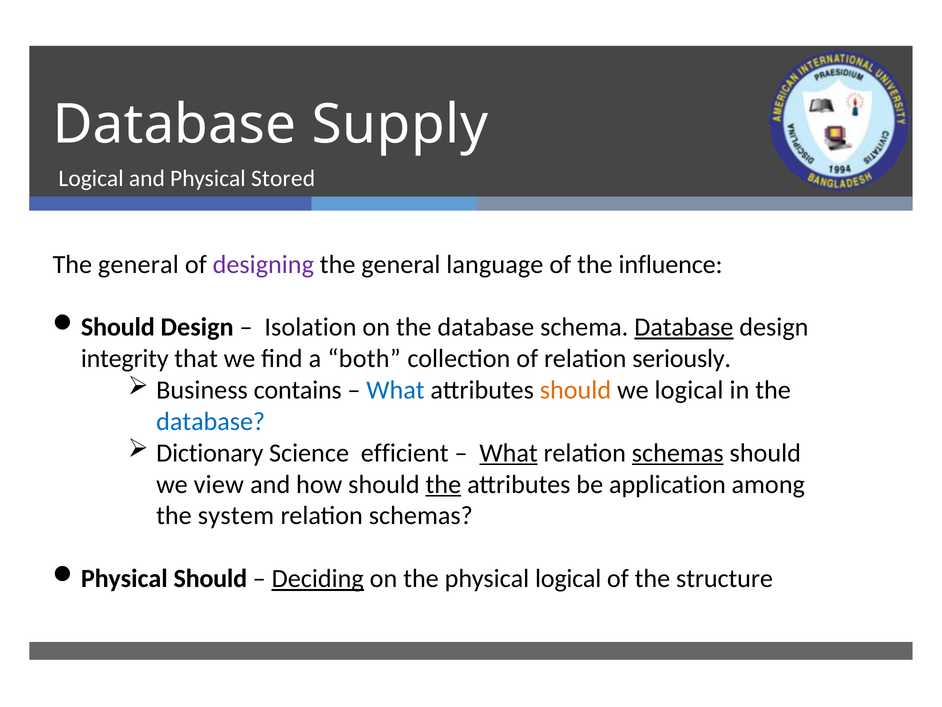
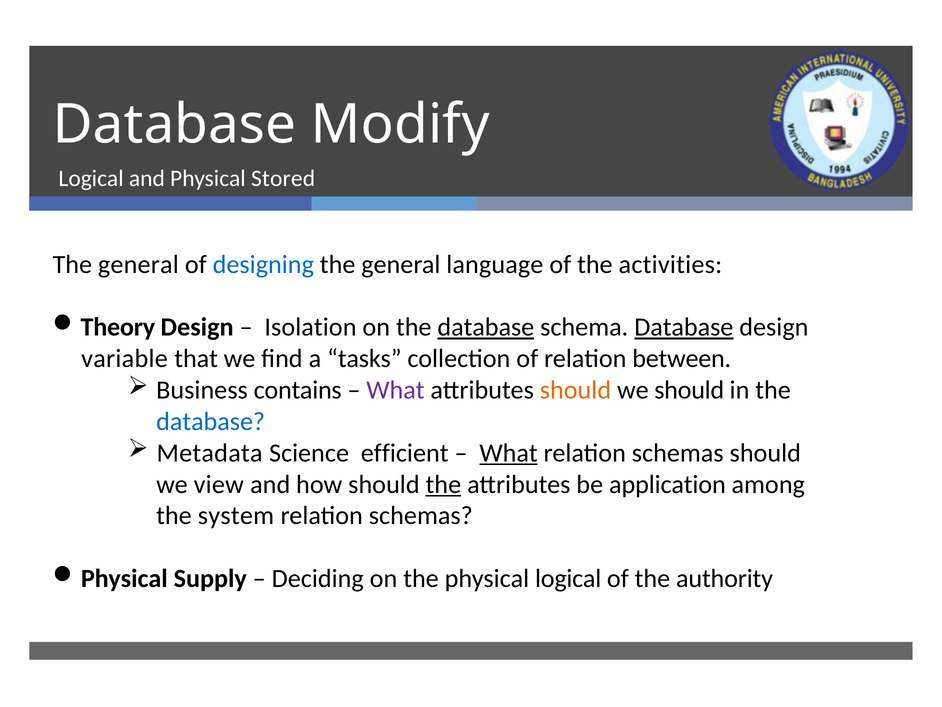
Supply: Supply -> Modify
designing colour: purple -> blue
influence: influence -> activities
Should at (118, 327): Should -> Theory
database at (486, 327) underline: none -> present
integrity: integrity -> variable
both: both -> tasks
seriously: seriously -> between
What at (395, 390) colour: blue -> purple
we logical: logical -> should
Dictionary: Dictionary -> Metadata
schemas at (678, 453) underline: present -> none
Physical Should: Should -> Supply
Deciding underline: present -> none
structure: structure -> authority
